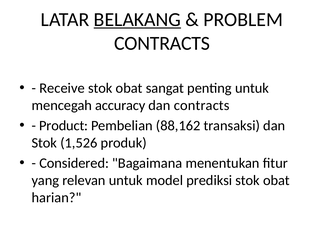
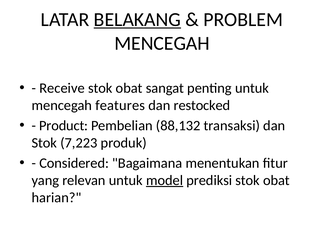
CONTRACTS at (162, 43): CONTRACTS -> MENCEGAH
accuracy: accuracy -> features
dan contracts: contracts -> restocked
88,162: 88,162 -> 88,132
1,526: 1,526 -> 7,223
model underline: none -> present
